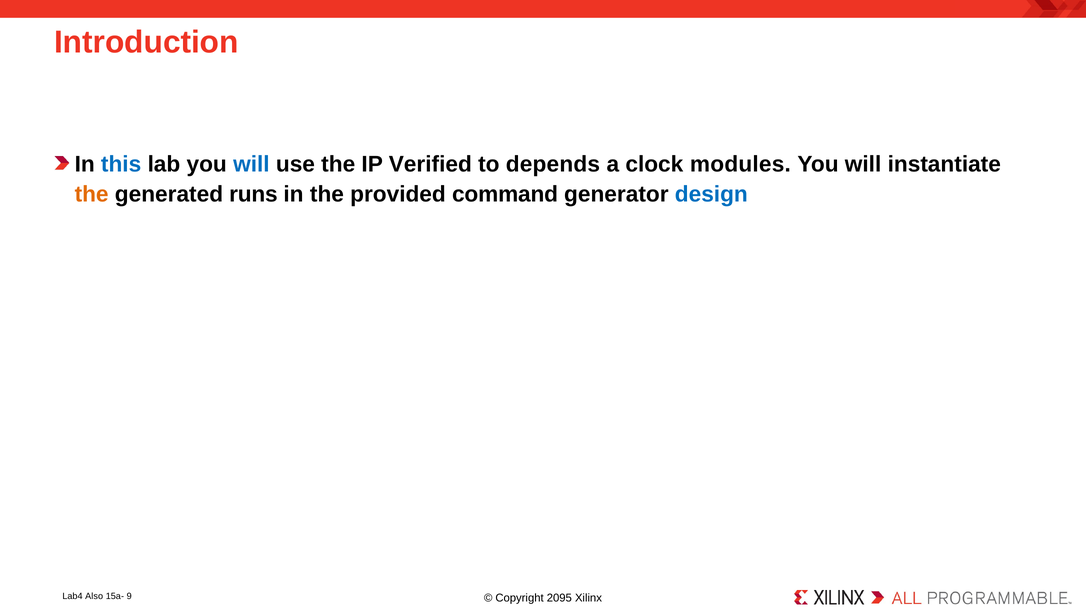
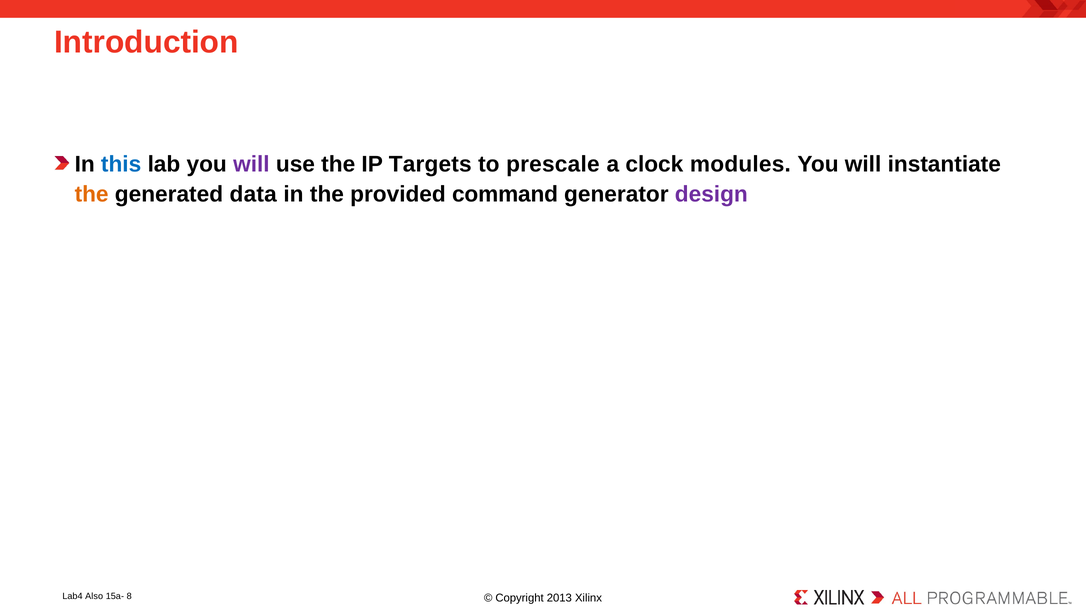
will at (251, 165) colour: blue -> purple
Verified: Verified -> Targets
depends: depends -> prescale
runs: runs -> data
design colour: blue -> purple
9: 9 -> 8
2095: 2095 -> 2013
